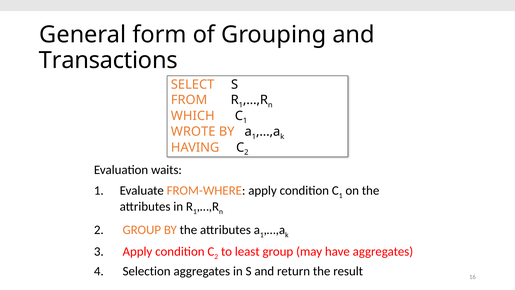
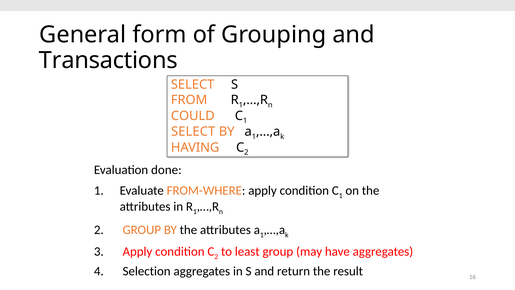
WHICH: WHICH -> COULD
WROTE at (193, 131): WROTE -> SELECT
waits: waits -> done
